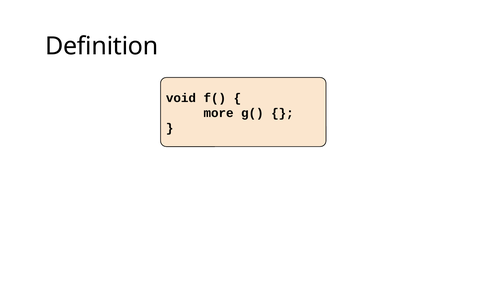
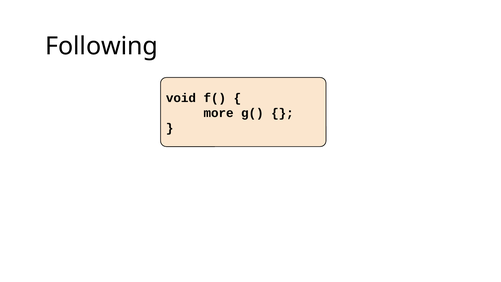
Definition: Definition -> Following
